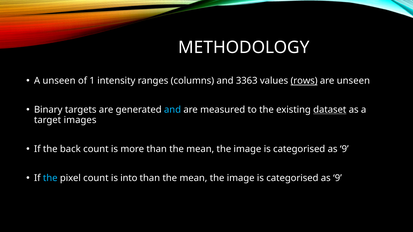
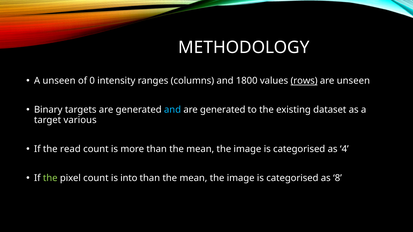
1: 1 -> 0
3363: 3363 -> 1800
measured at (223, 110): measured -> generated
dataset underline: present -> none
images: images -> various
back: back -> read
9 at (344, 149): 9 -> 4
the at (50, 178) colour: light blue -> light green
9 at (337, 178): 9 -> 8
